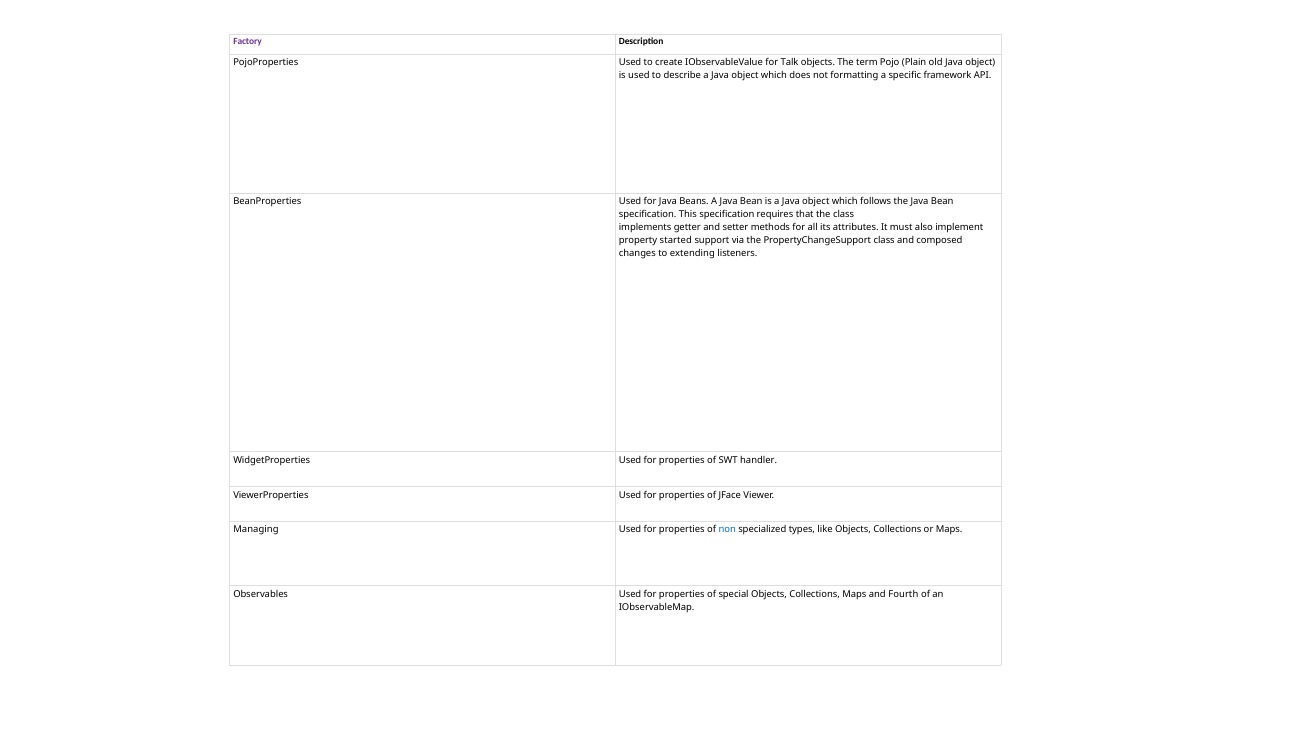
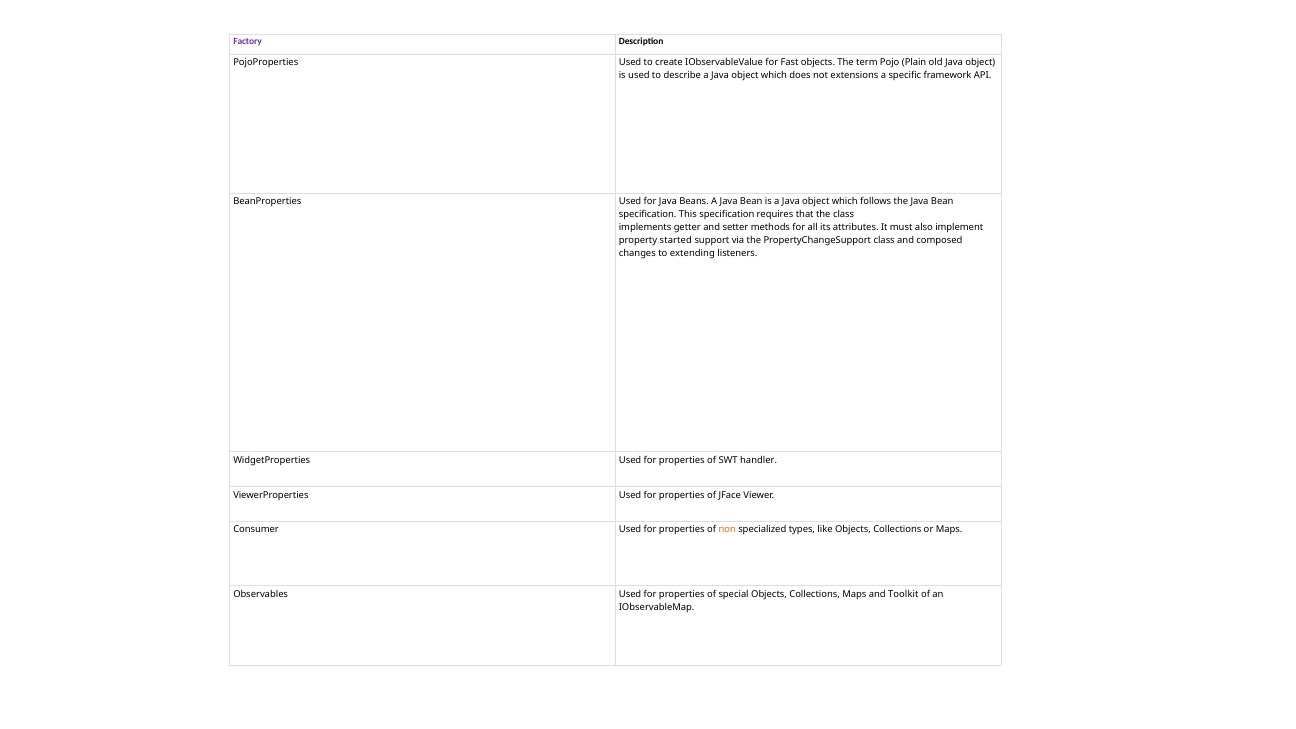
Talk: Talk -> Fast
formatting: formatting -> extensions
Managing: Managing -> Consumer
non colour: blue -> orange
Fourth: Fourth -> Toolkit
